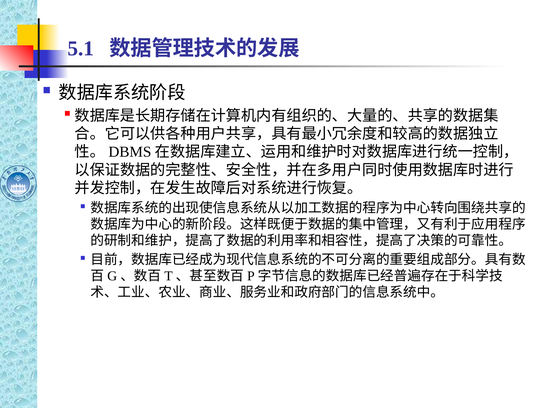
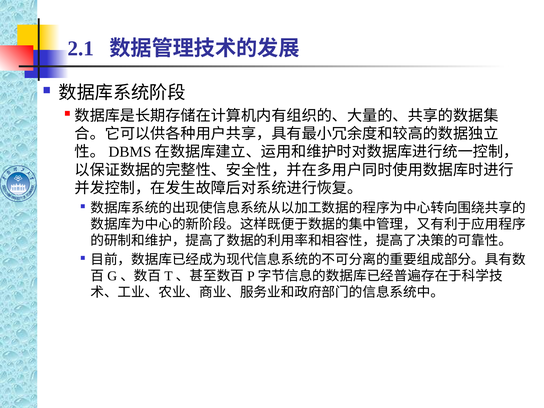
5.1: 5.1 -> 2.1
